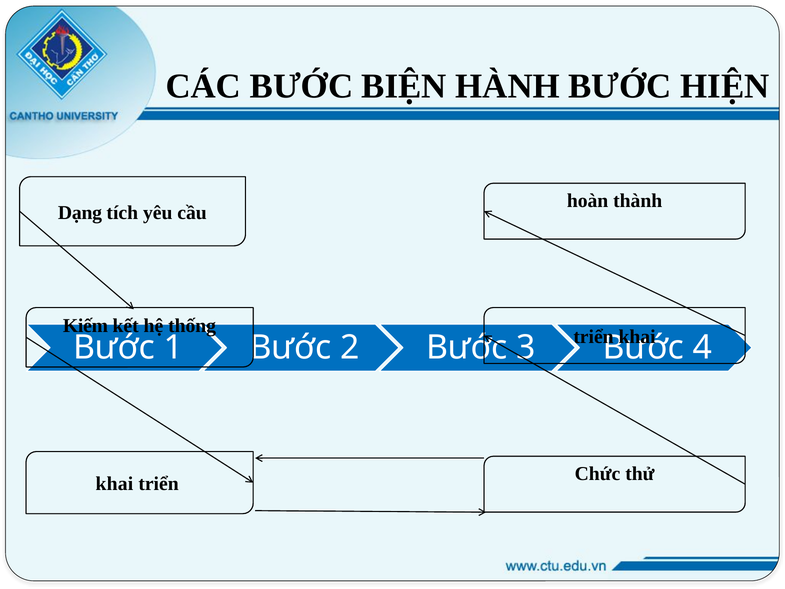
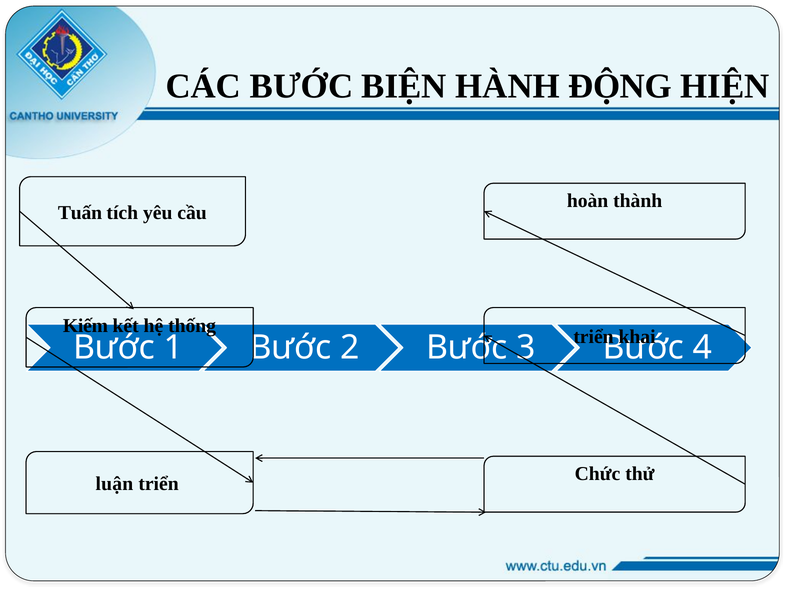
HÀNH BƯỚC: BƯỚC -> ĐỘNG
Dạng: Dạng -> Tuấn
khai at (114, 484): khai -> luận
